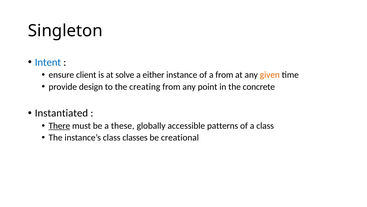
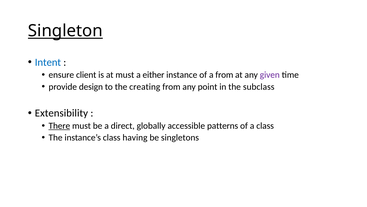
Singleton underline: none -> present
at solve: solve -> must
given colour: orange -> purple
concrete: concrete -> subclass
Instantiated: Instantiated -> Extensibility
these: these -> direct
classes: classes -> having
creational: creational -> singletons
